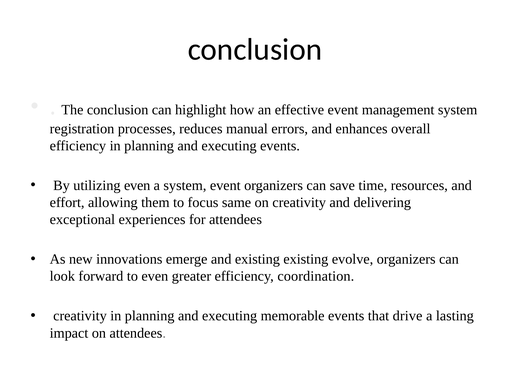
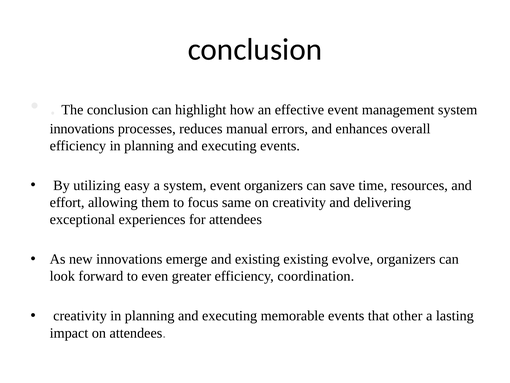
registration at (82, 129): registration -> innovations
utilizing even: even -> easy
drive: drive -> other
